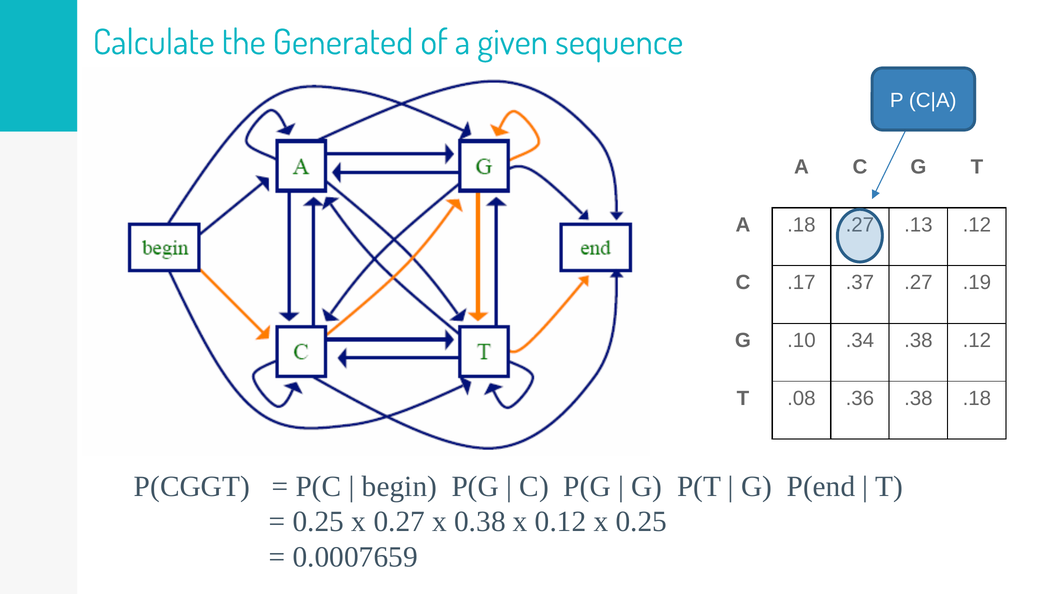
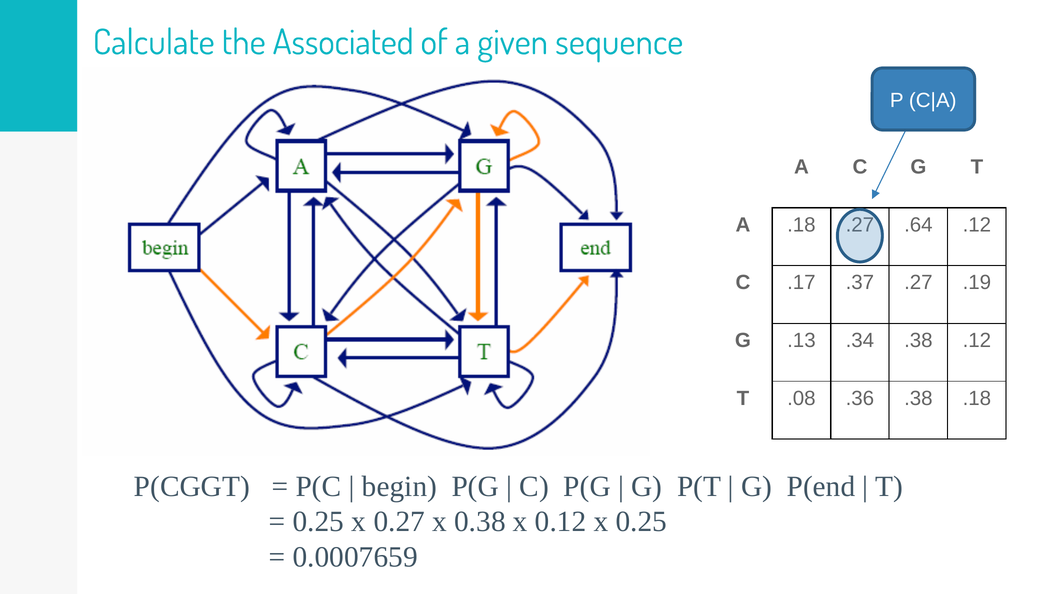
Generated: Generated -> Associated
.13: .13 -> .64
.10: .10 -> .13
